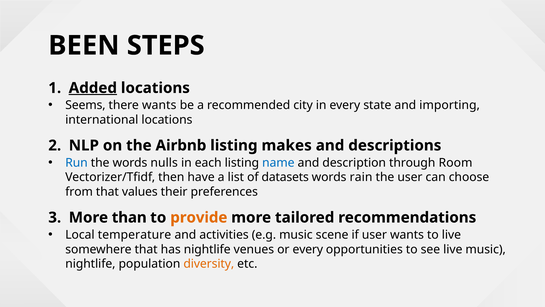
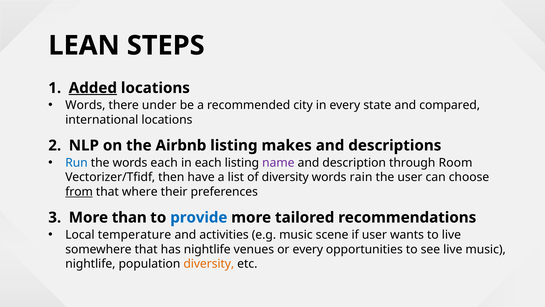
BEEN: BEEN -> LEAN
Seems at (85, 105): Seems -> Words
there wants: wants -> under
importing: importing -> compared
words nulls: nulls -> each
name colour: blue -> purple
of datasets: datasets -> diversity
from underline: none -> present
values: values -> where
provide colour: orange -> blue
